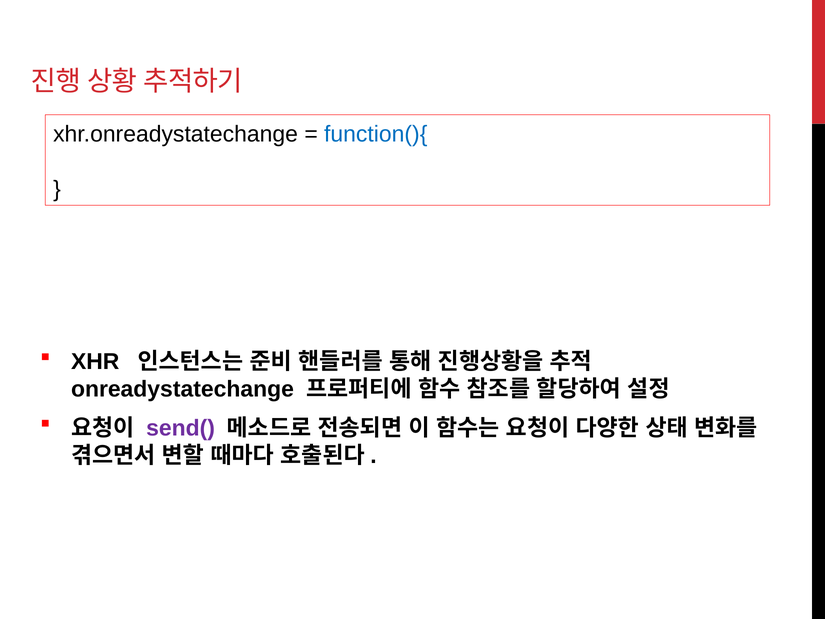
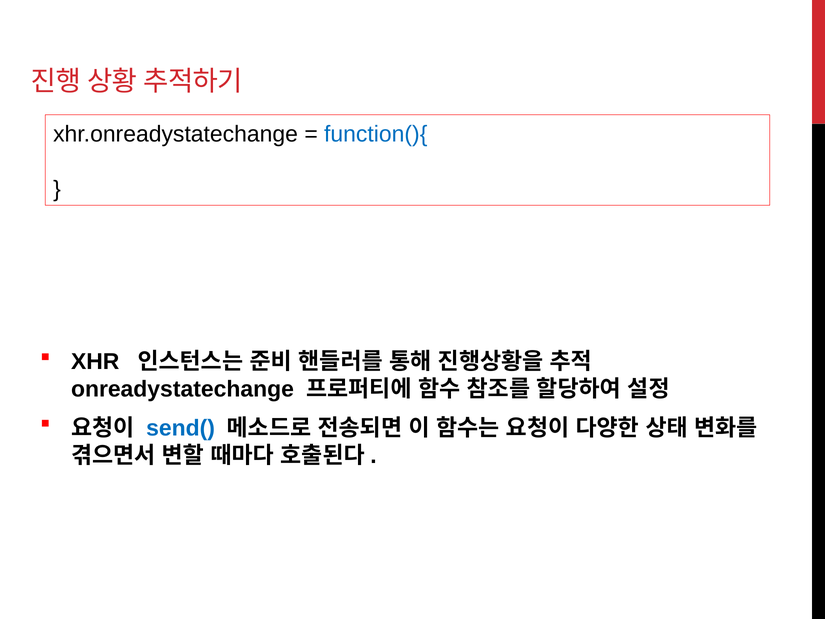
send( colour: purple -> blue
